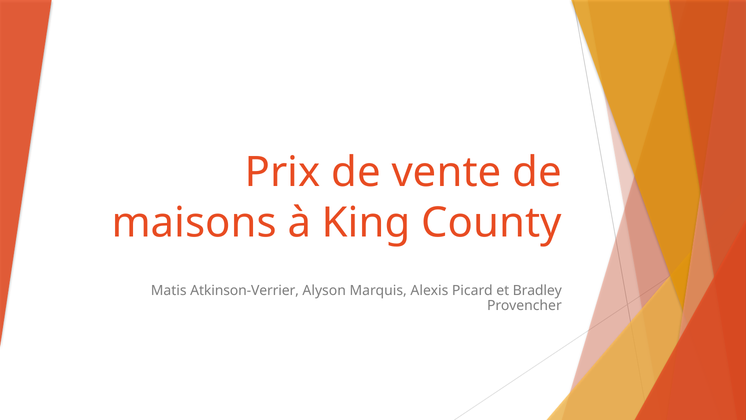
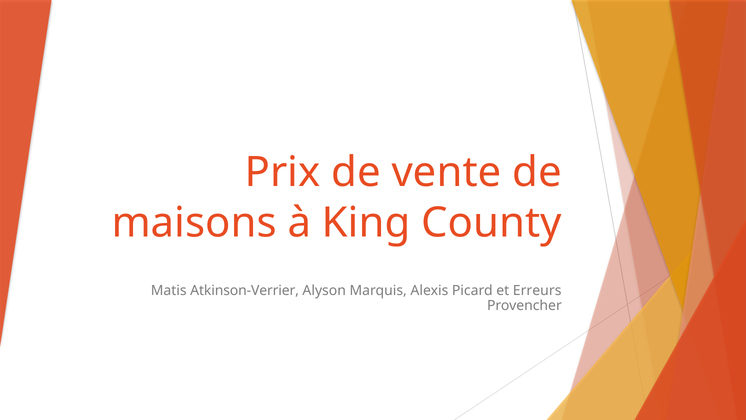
Bradley: Bradley -> Erreurs
